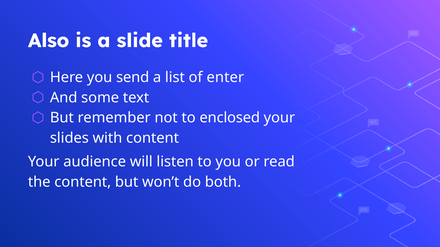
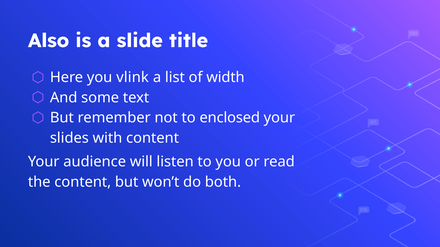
send: send -> vlink
enter: enter -> width
